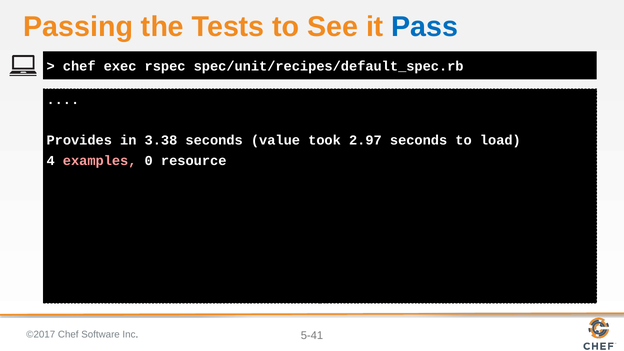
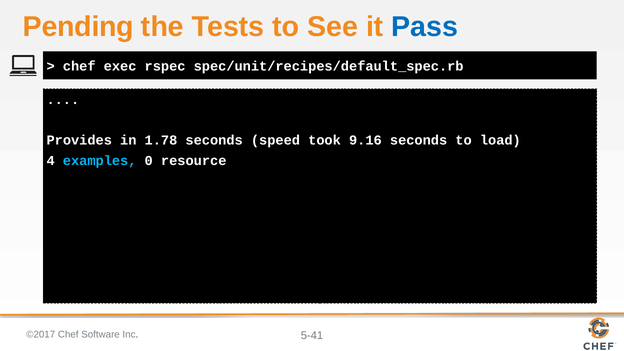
Passing: Passing -> Pending
3.38: 3.38 -> 1.78
value: value -> speed
2.97: 2.97 -> 9.16
examples colour: pink -> light blue
